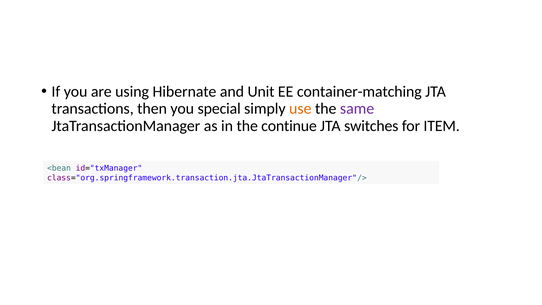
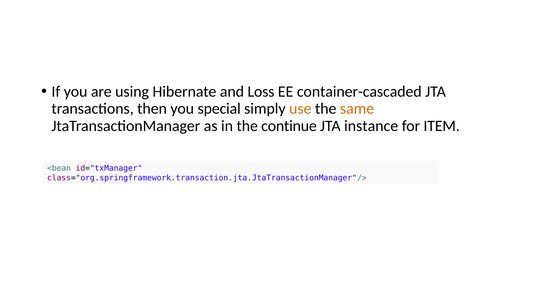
Unit: Unit -> Loss
container-matching: container-matching -> container-cascaded
same colour: purple -> orange
switches: switches -> instance
